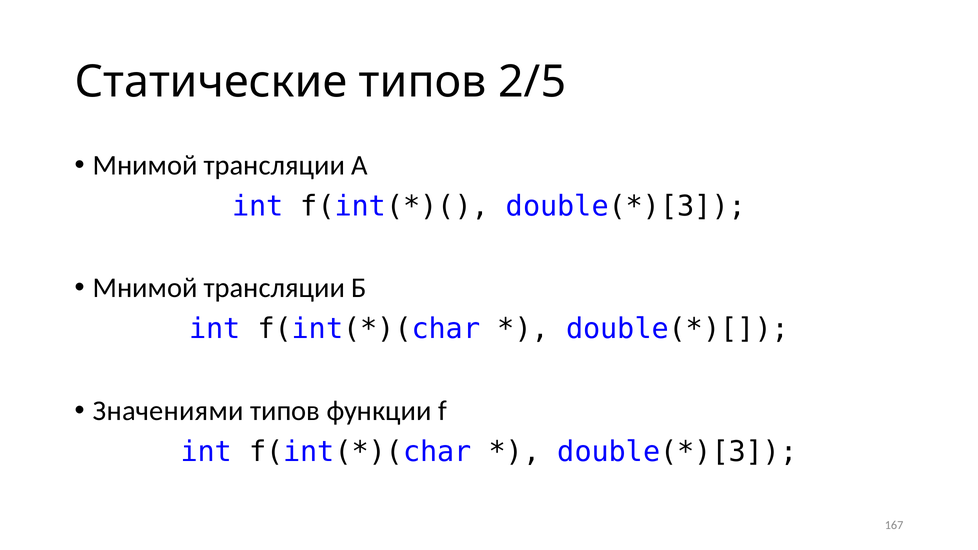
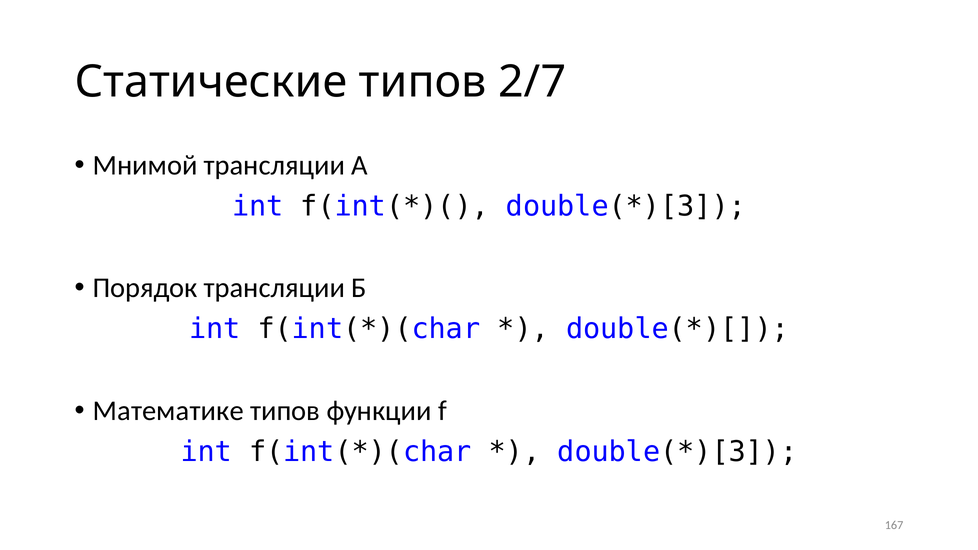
2/5: 2/5 -> 2/7
Мнимой at (145, 288): Мнимой -> Порядок
Значениями: Значениями -> Математике
